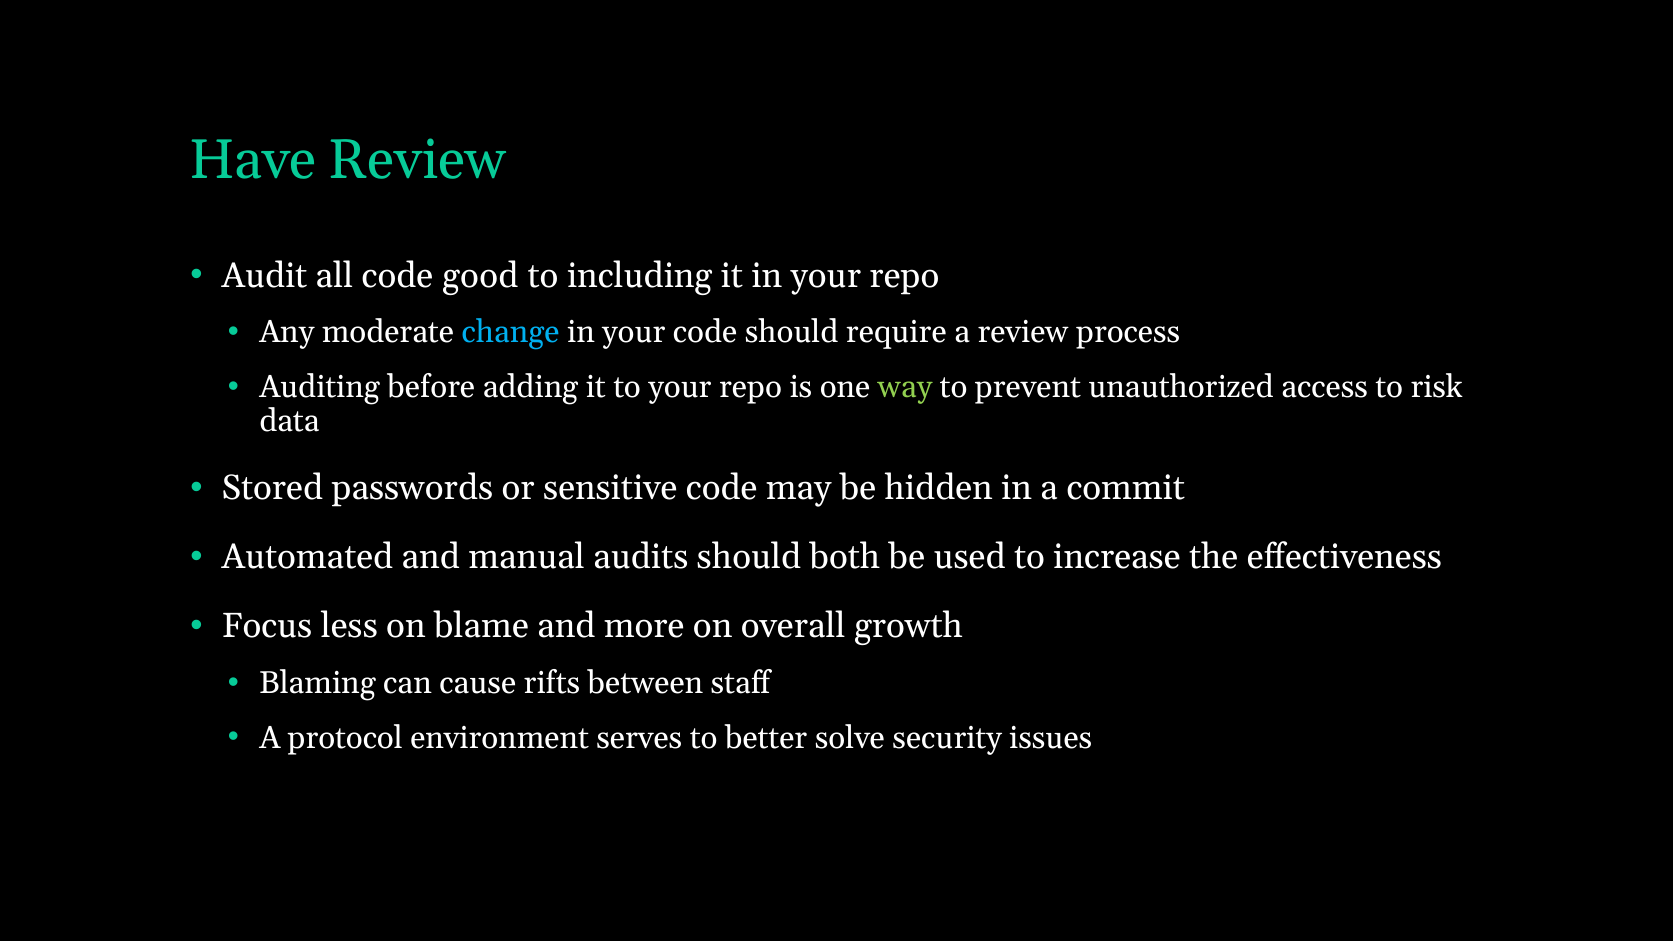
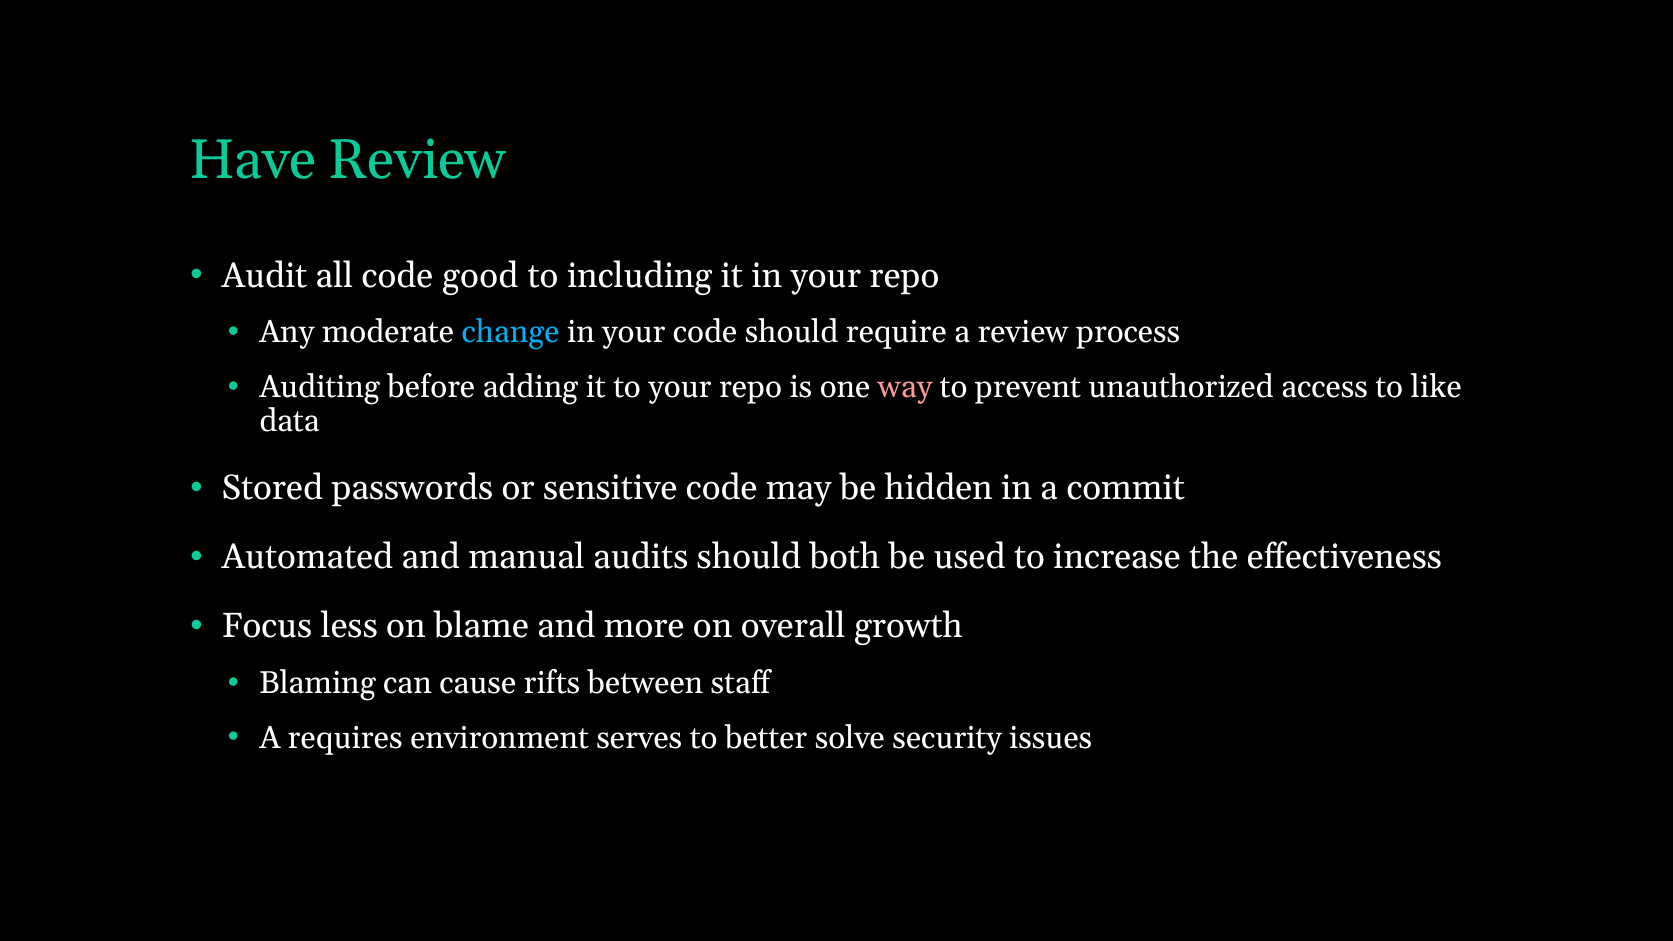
way colour: light green -> pink
risk: risk -> like
protocol: protocol -> requires
